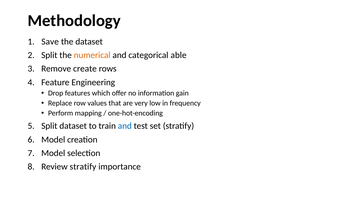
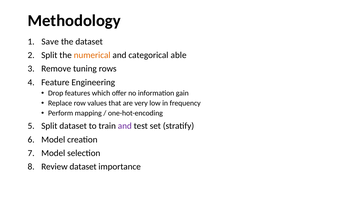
create: create -> tuning
and at (125, 126) colour: blue -> purple
Review stratify: stratify -> dataset
